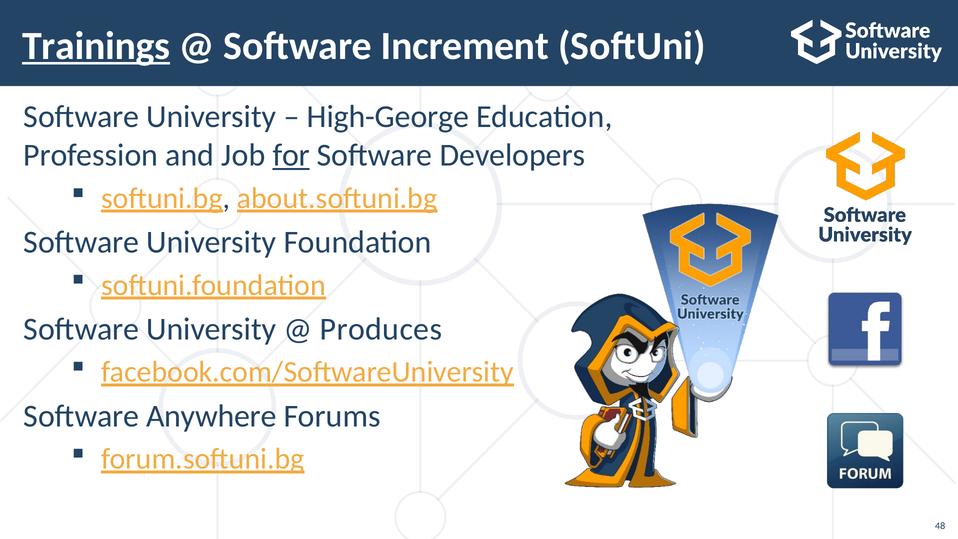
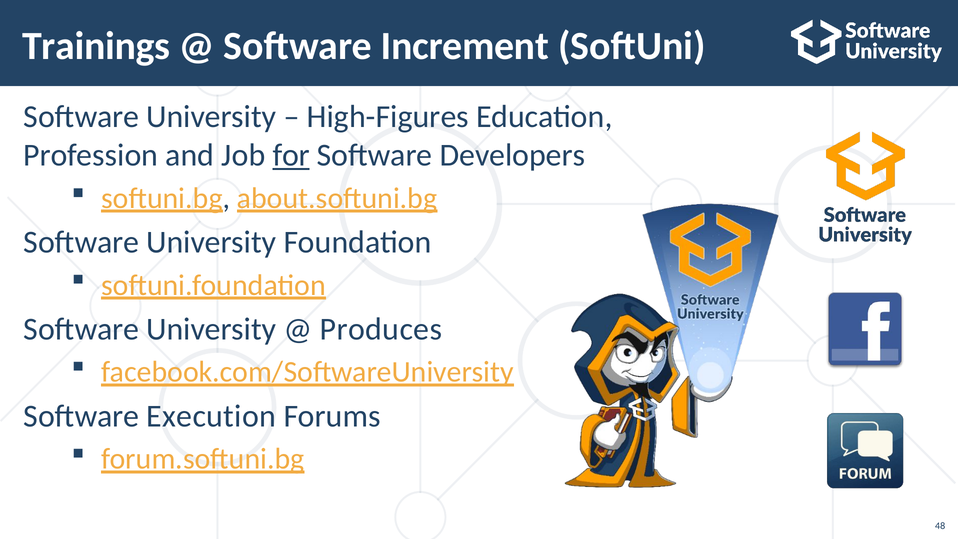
Trainings underline: present -> none
High-George: High-George -> High-Figures
Anywhere: Anywhere -> Execution
